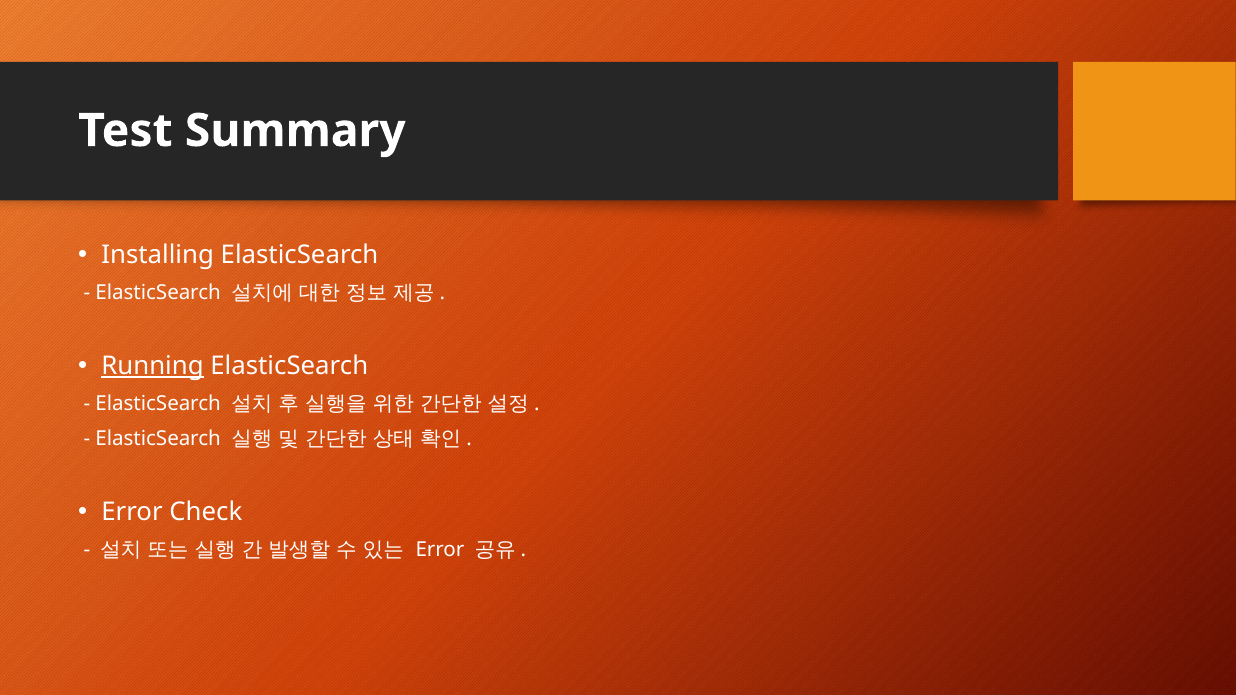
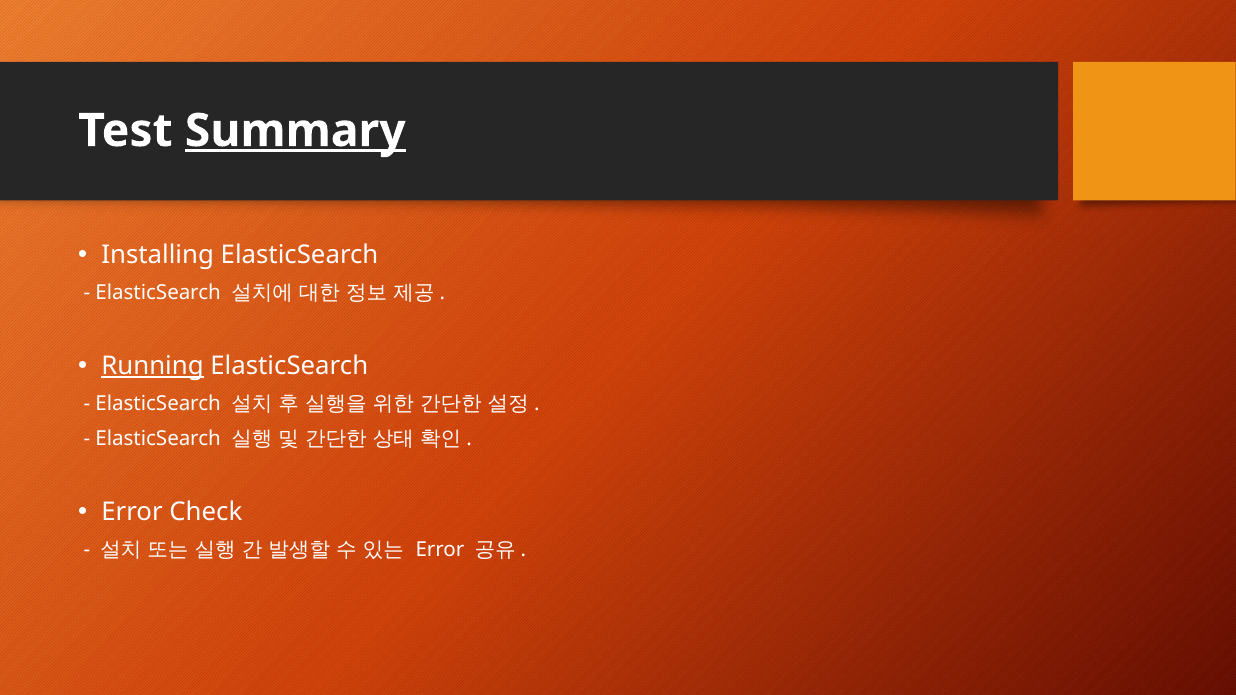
Summary underline: none -> present
